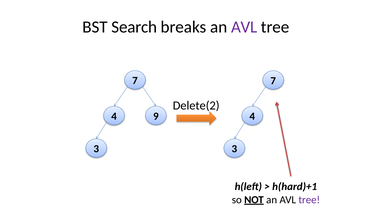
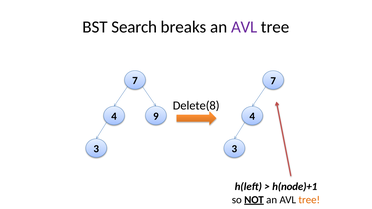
Delete(2: Delete(2 -> Delete(8
h(hard)+1: h(hard)+1 -> h(node)+1
tree at (309, 200) colour: purple -> orange
